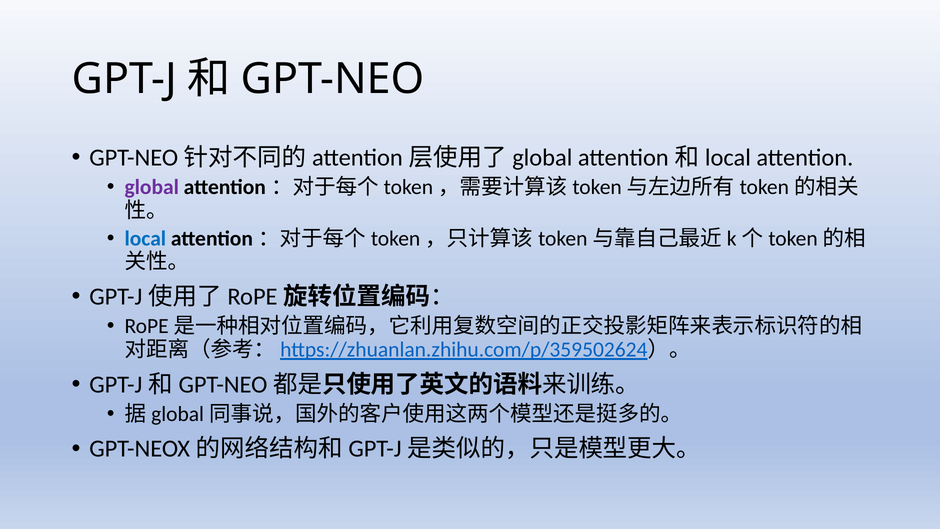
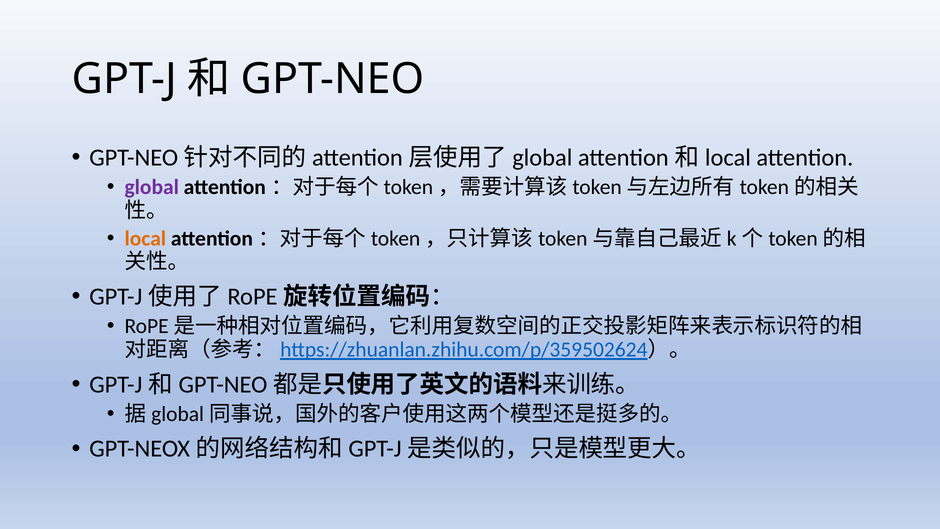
local colour: blue -> orange
